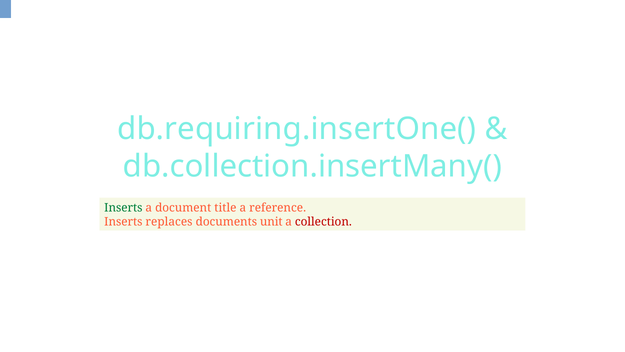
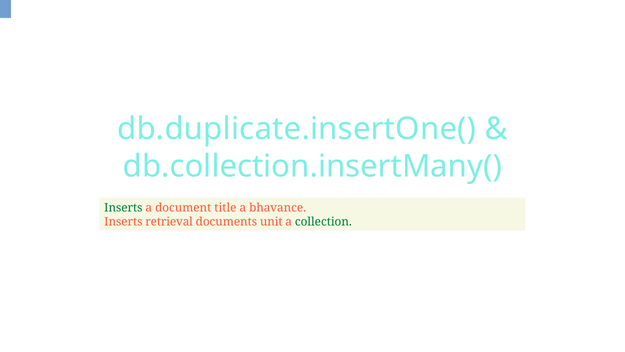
db.requiring.insertOne(: db.requiring.insertOne( -> db.duplicate.insertOne(
reference: reference -> bhavance
replaces: replaces -> retrieval
collection colour: red -> green
